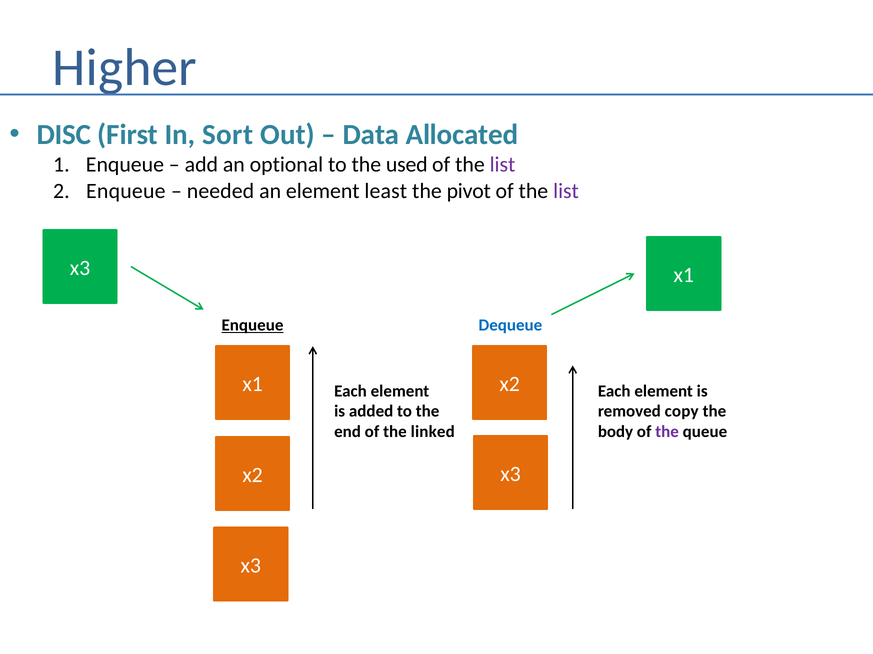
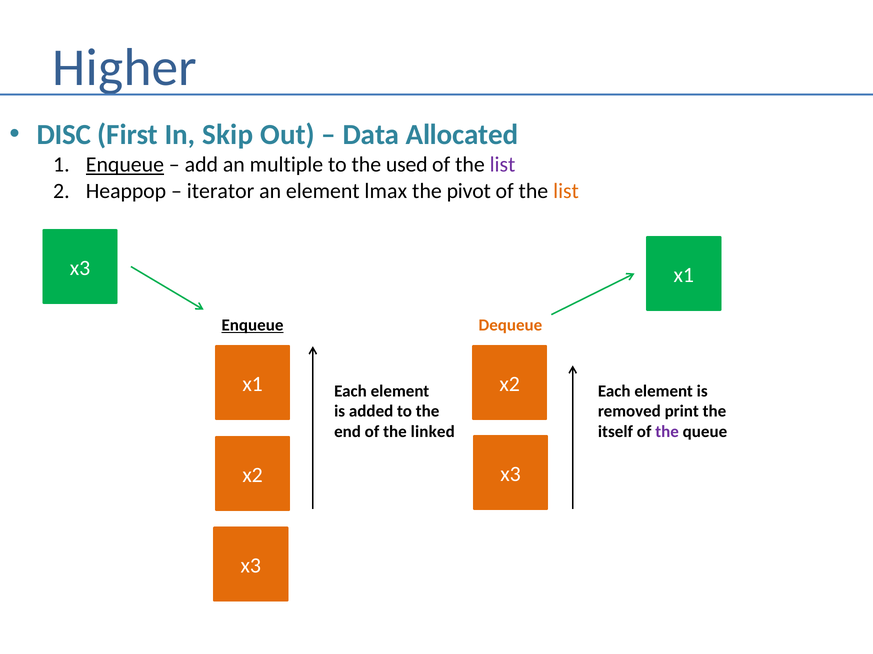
Sort: Sort -> Skip
Enqueue at (125, 165) underline: none -> present
optional: optional -> multiple
Enqueue at (126, 191): Enqueue -> Heappop
needed: needed -> iterator
least: least -> lmax
list at (566, 191) colour: purple -> orange
Dequeue colour: blue -> orange
copy: copy -> print
body: body -> itself
